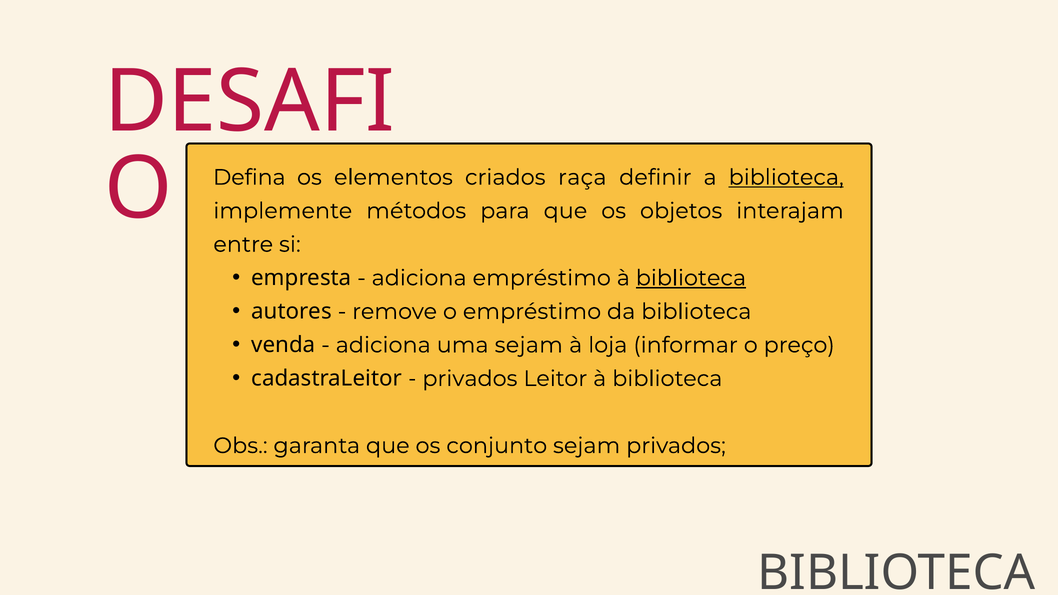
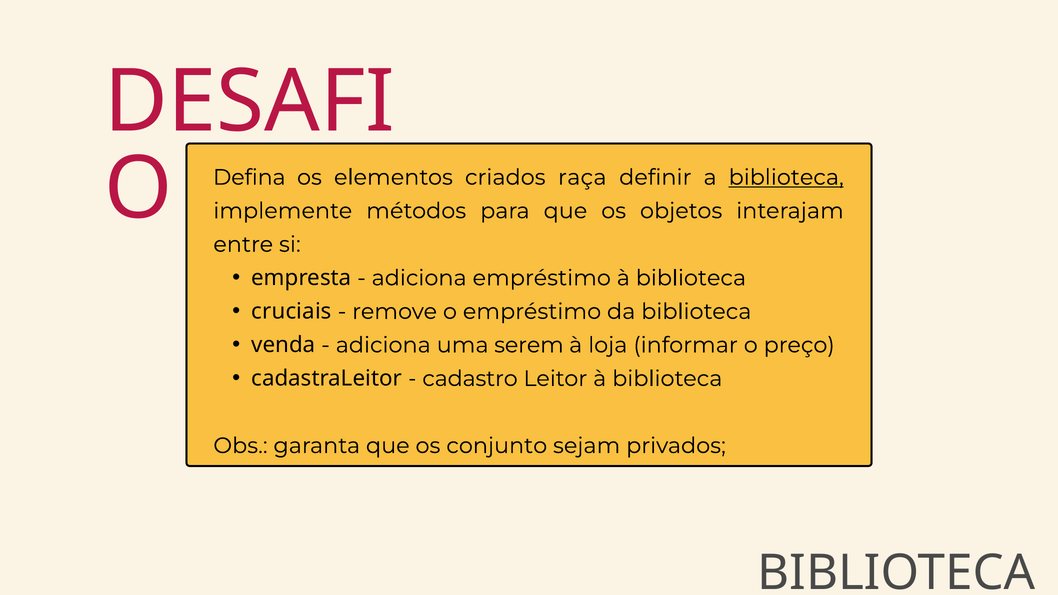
biblioteca at (691, 278) underline: present -> none
autores: autores -> cruciais
uma sejam: sejam -> serem
privados at (470, 379): privados -> cadastro
